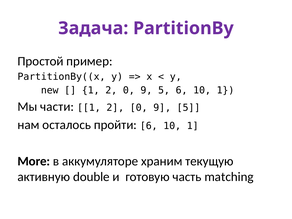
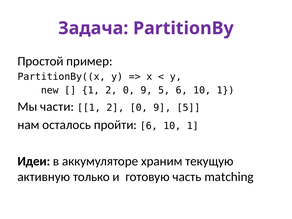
More: More -> Идеи
double: double -> только
